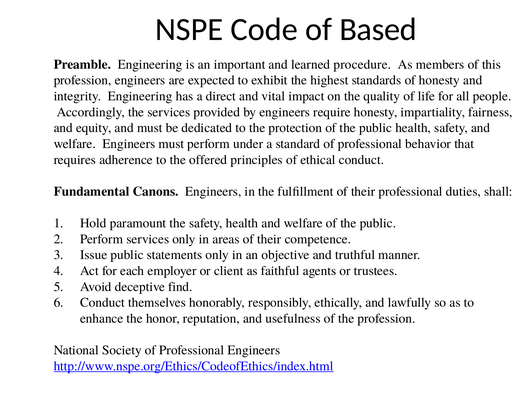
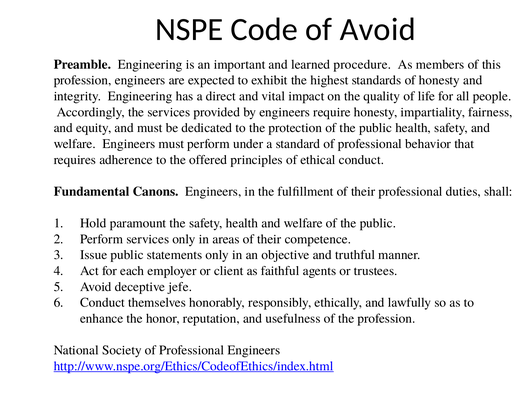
of Based: Based -> Avoid
find: find -> jefe
